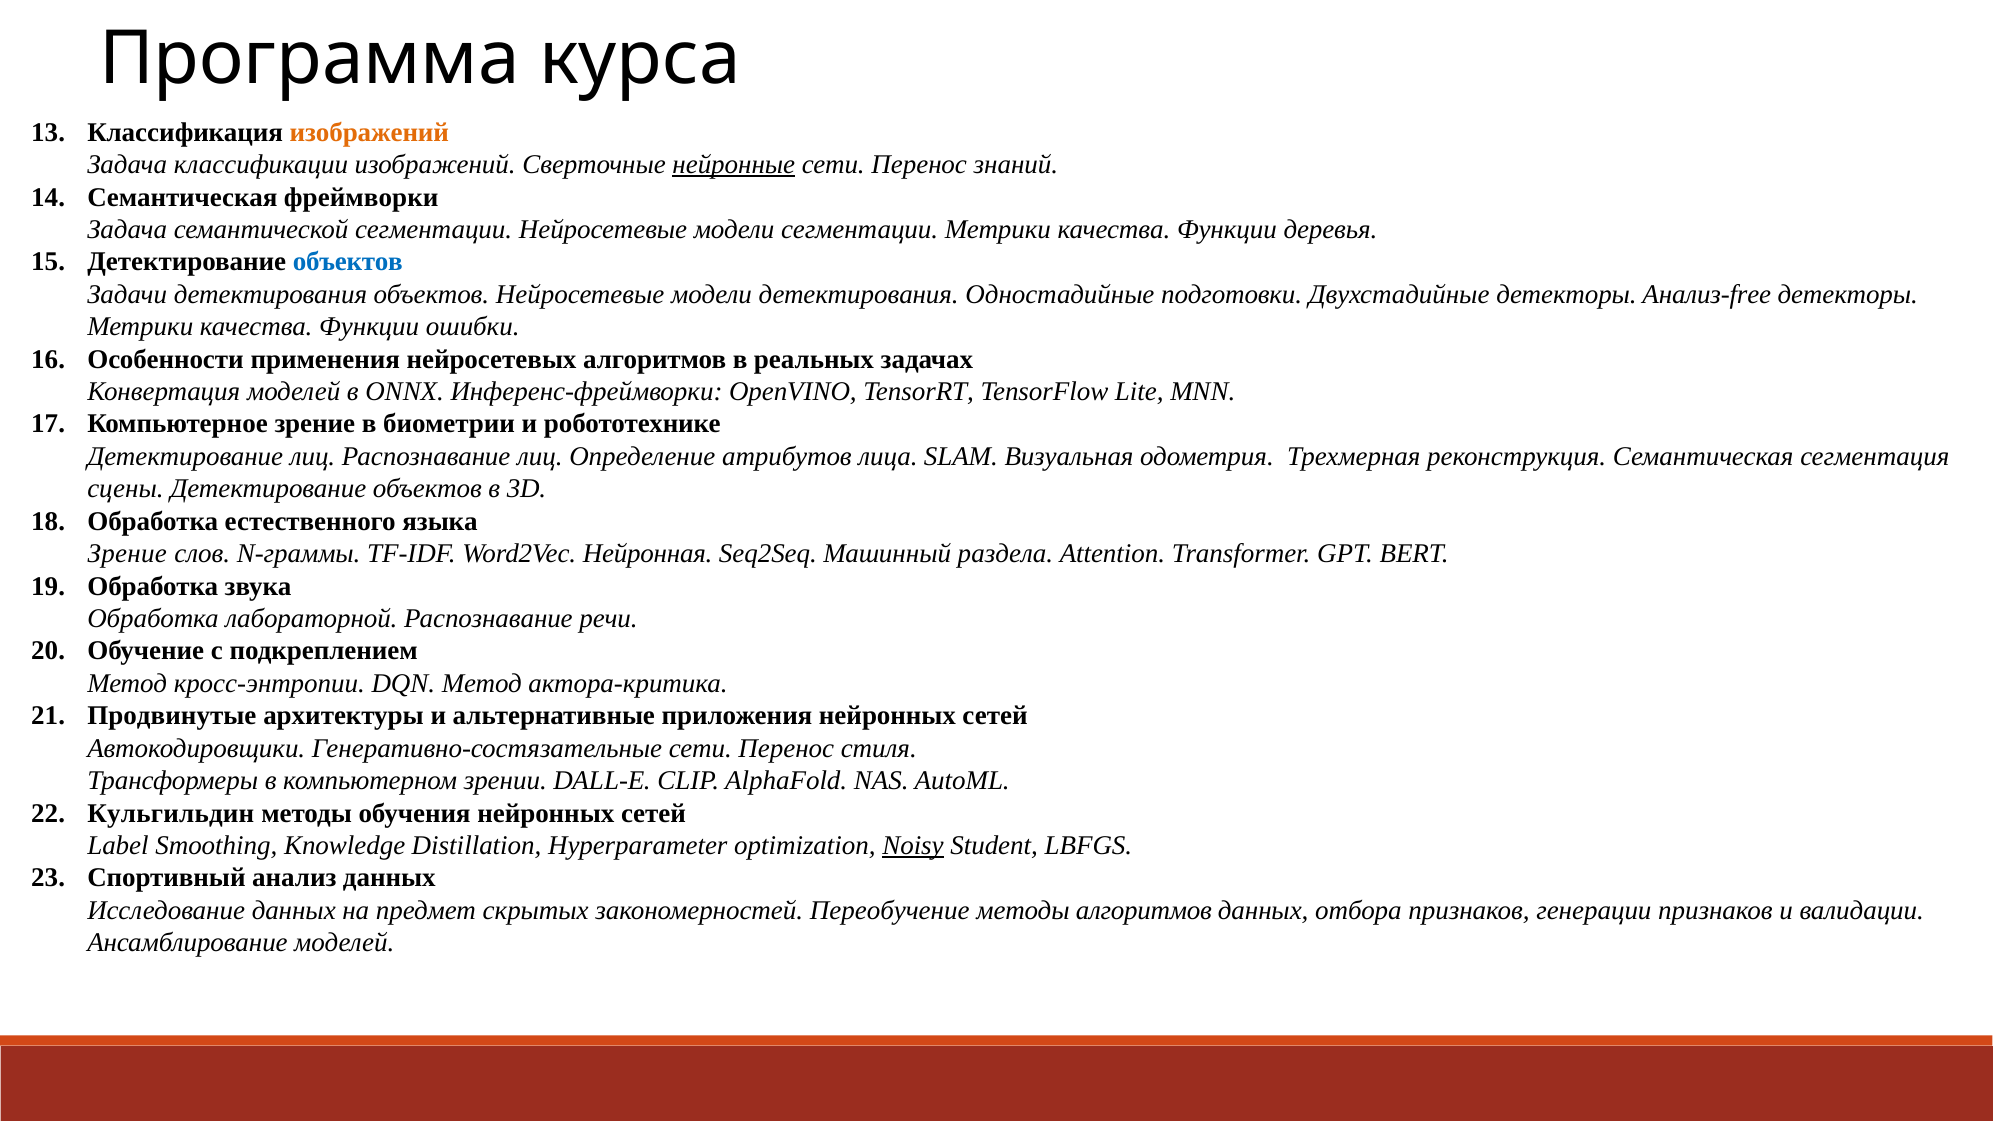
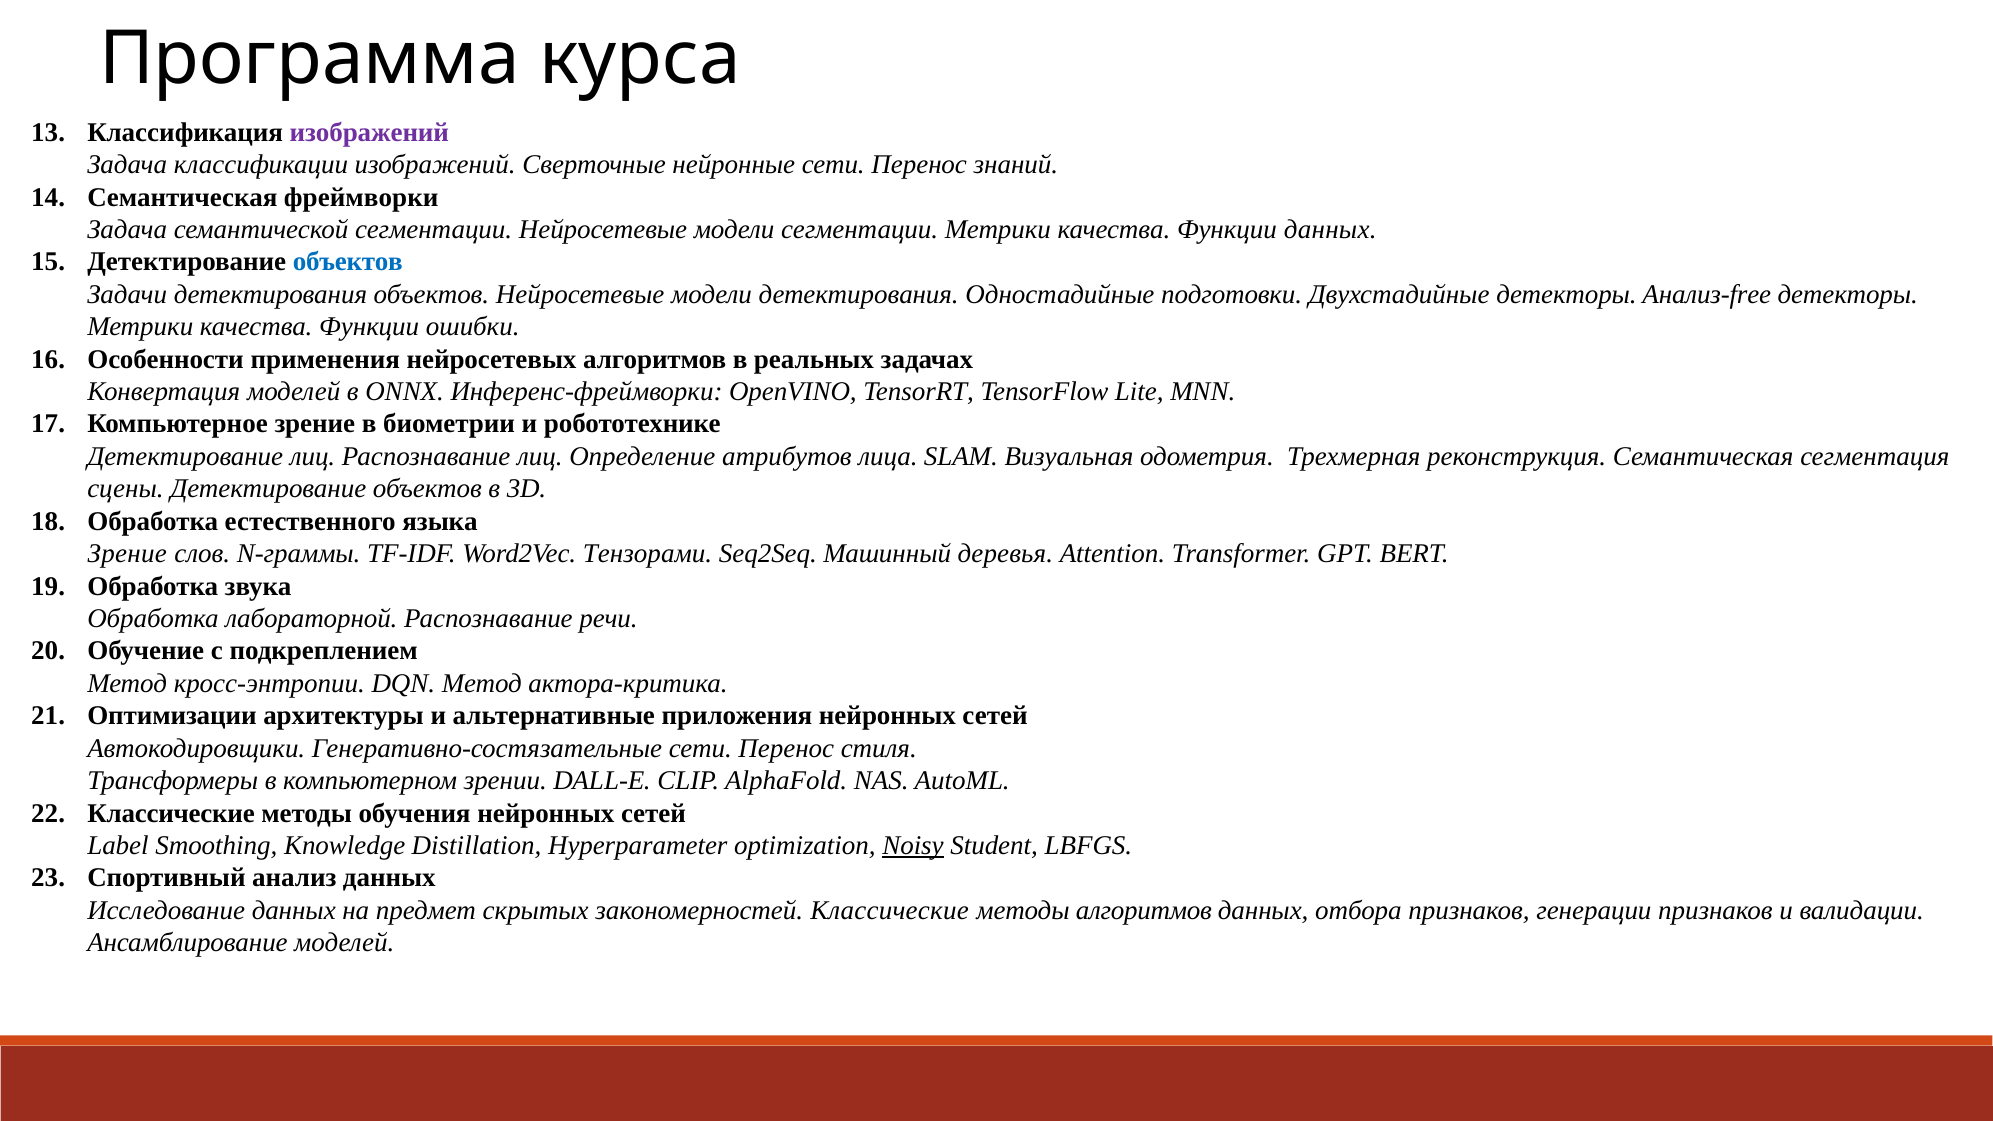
изображений at (369, 132) colour: orange -> purple
нейронные underline: present -> none
Функции деревья: деревья -> данных
Нейронная: Нейронная -> Тензорами
раздела: раздела -> деревья
Продвинутые: Продвинутые -> Оптимизации
Кульгильдин at (171, 813): Кульгильдин -> Классические
закономерностей Переобучение: Переобучение -> Классические
